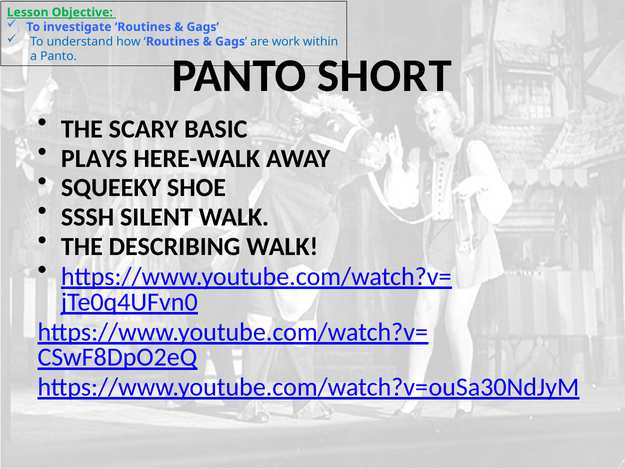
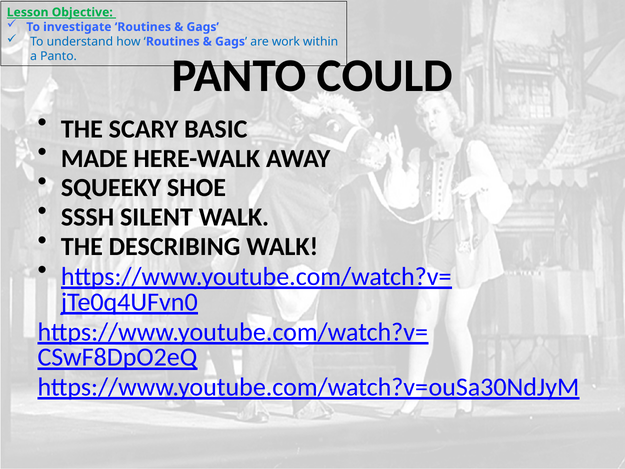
SHORT: SHORT -> COULD
PLAYS: PLAYS -> MADE
